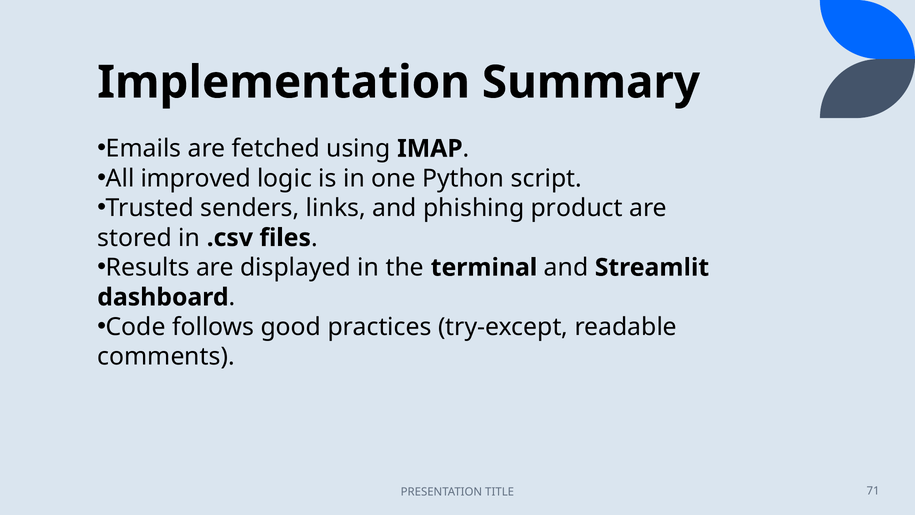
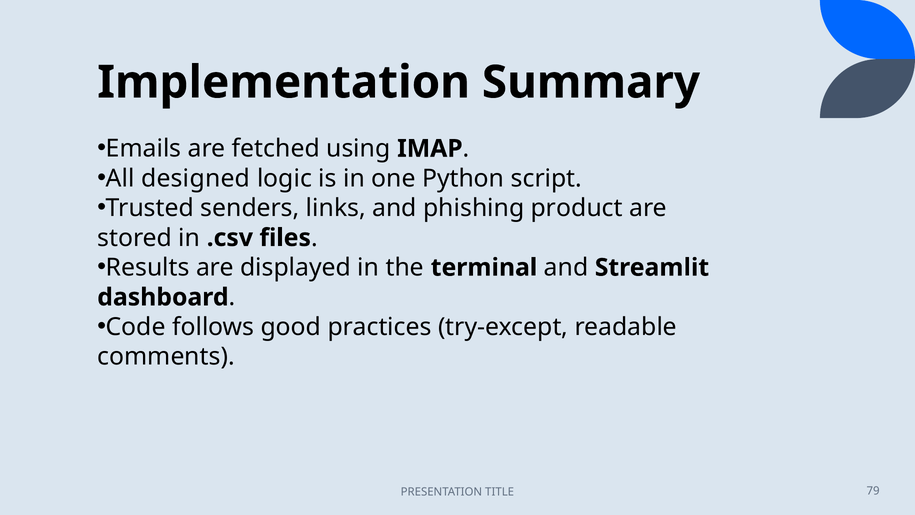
improved: improved -> designed
71: 71 -> 79
